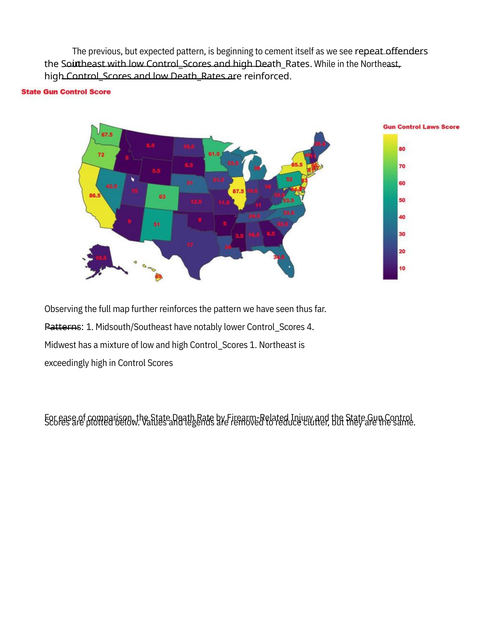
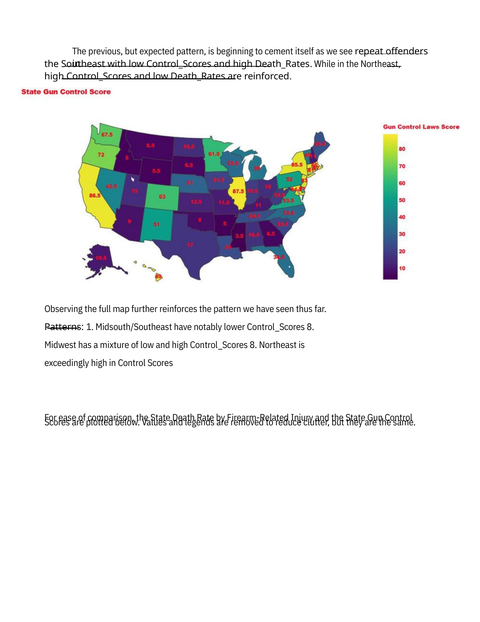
lower Control_Scores 4: 4 -> 8
high Control_Scores 1: 1 -> 8
